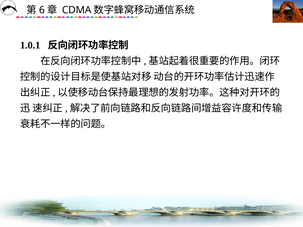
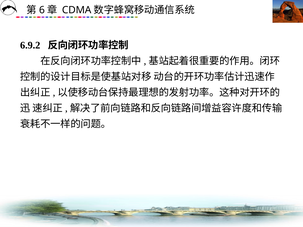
1.0.1: 1.0.1 -> 6.9.2
